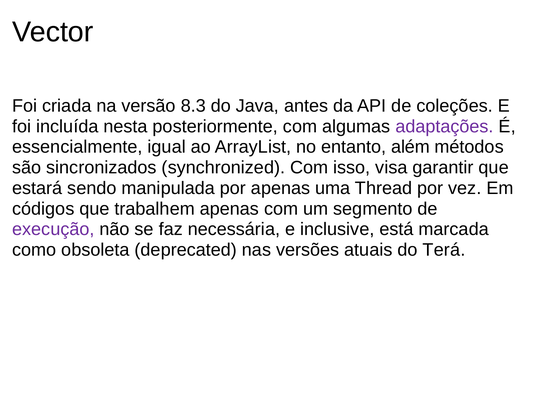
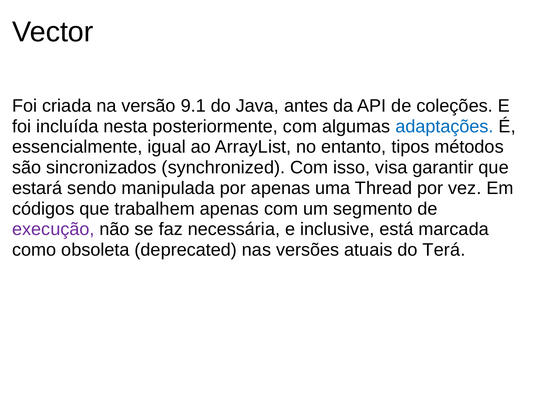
8.3: 8.3 -> 9.1
adaptações colour: purple -> blue
além: além -> tipos
